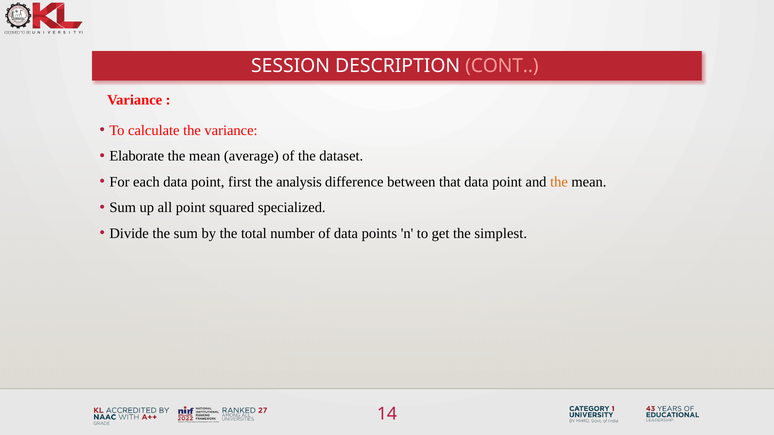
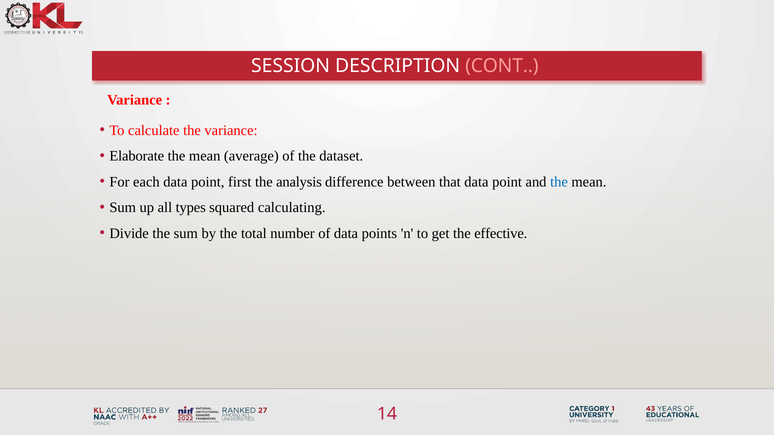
the at (559, 182) colour: orange -> blue
all point: point -> types
specialized: specialized -> calculating
simplest: simplest -> effective
